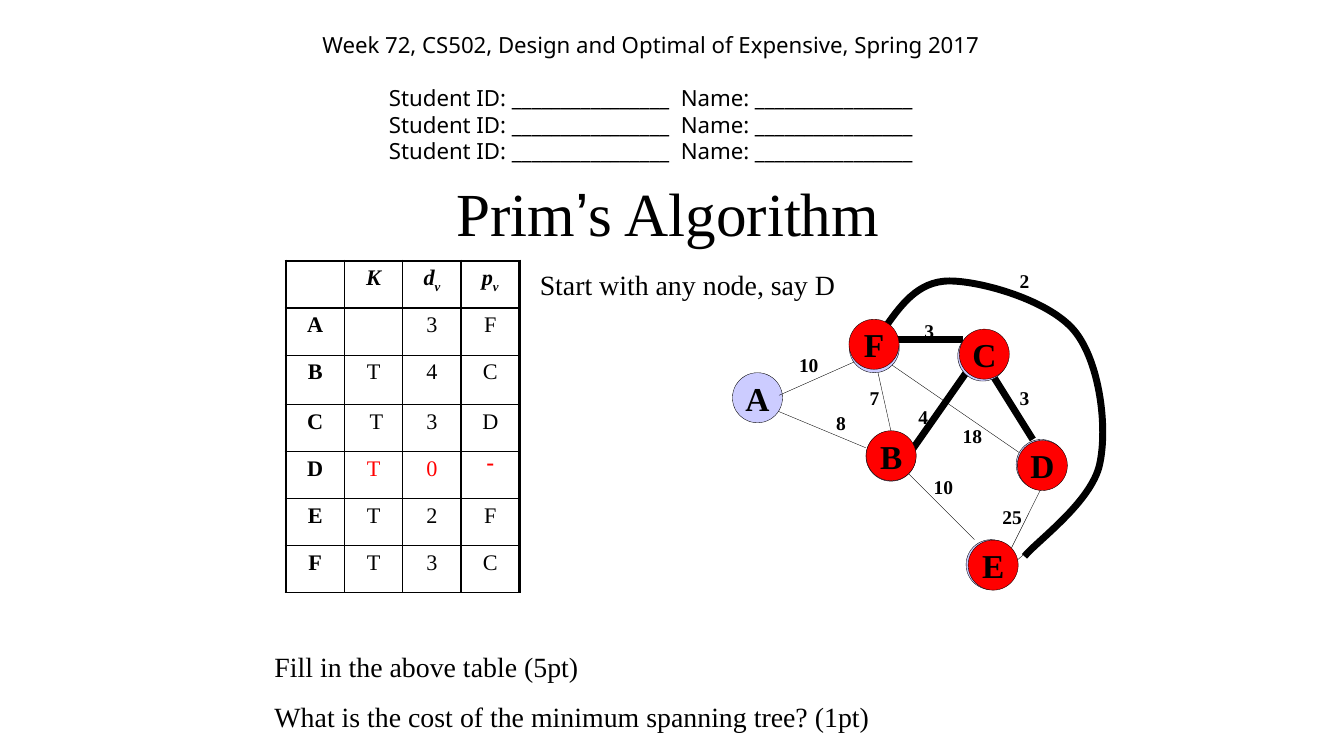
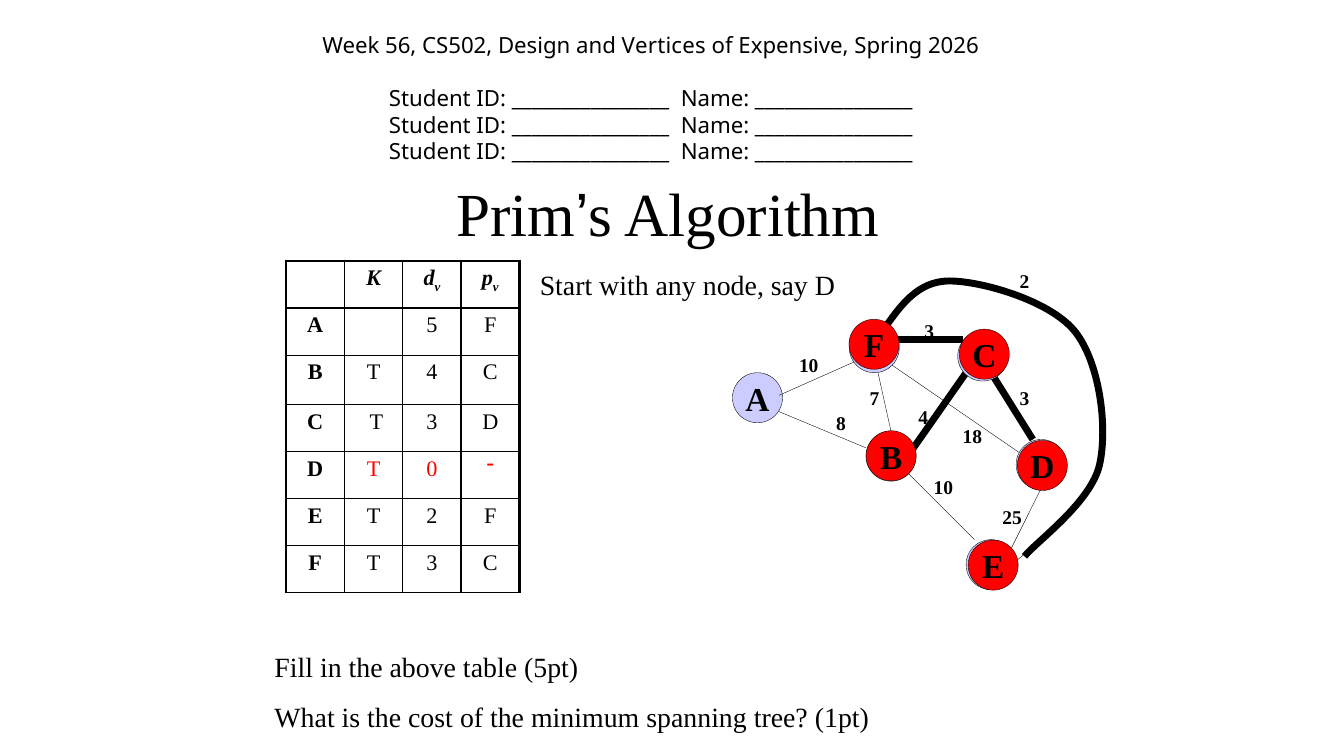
72: 72 -> 56
Optimal: Optimal -> Vertices
2017: 2017 -> 2026
A 3: 3 -> 5
